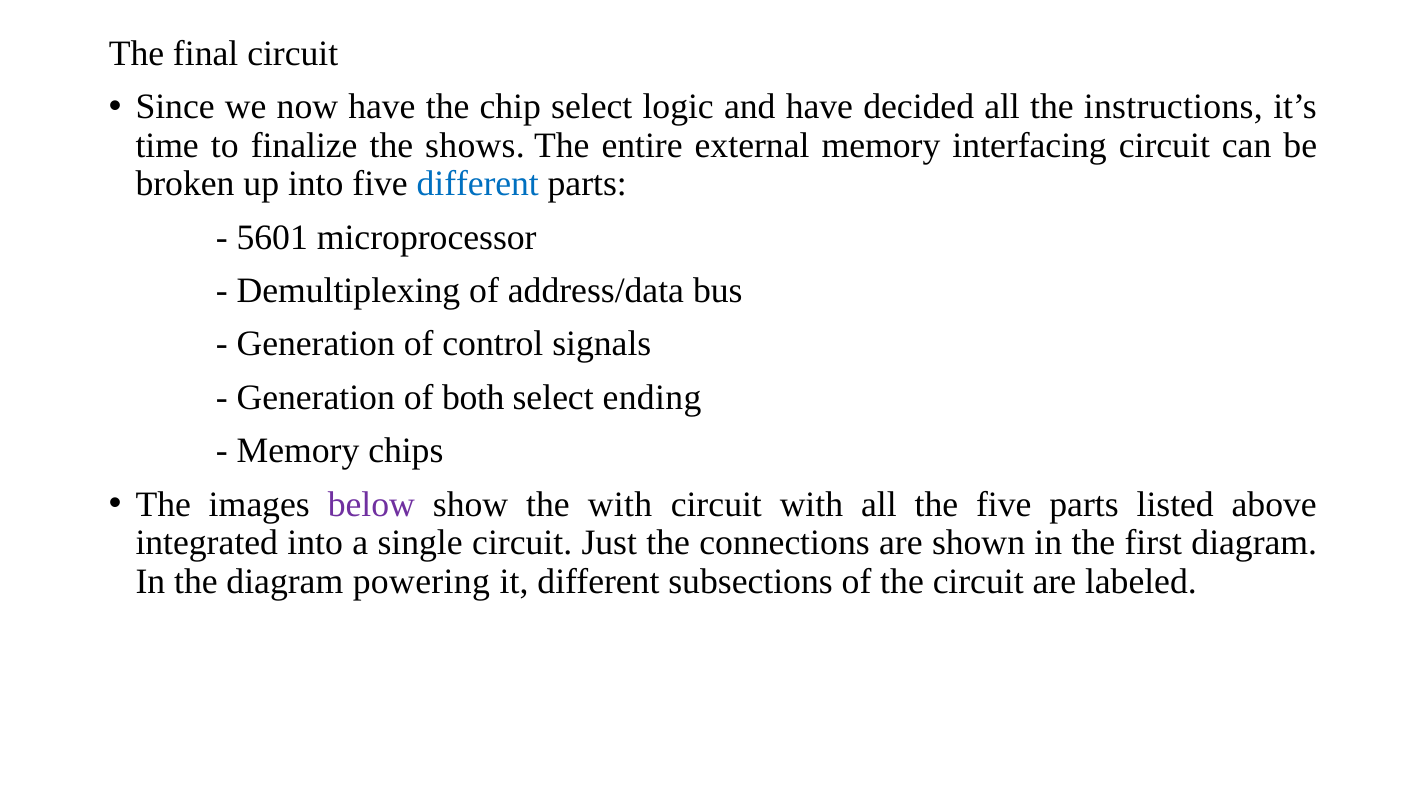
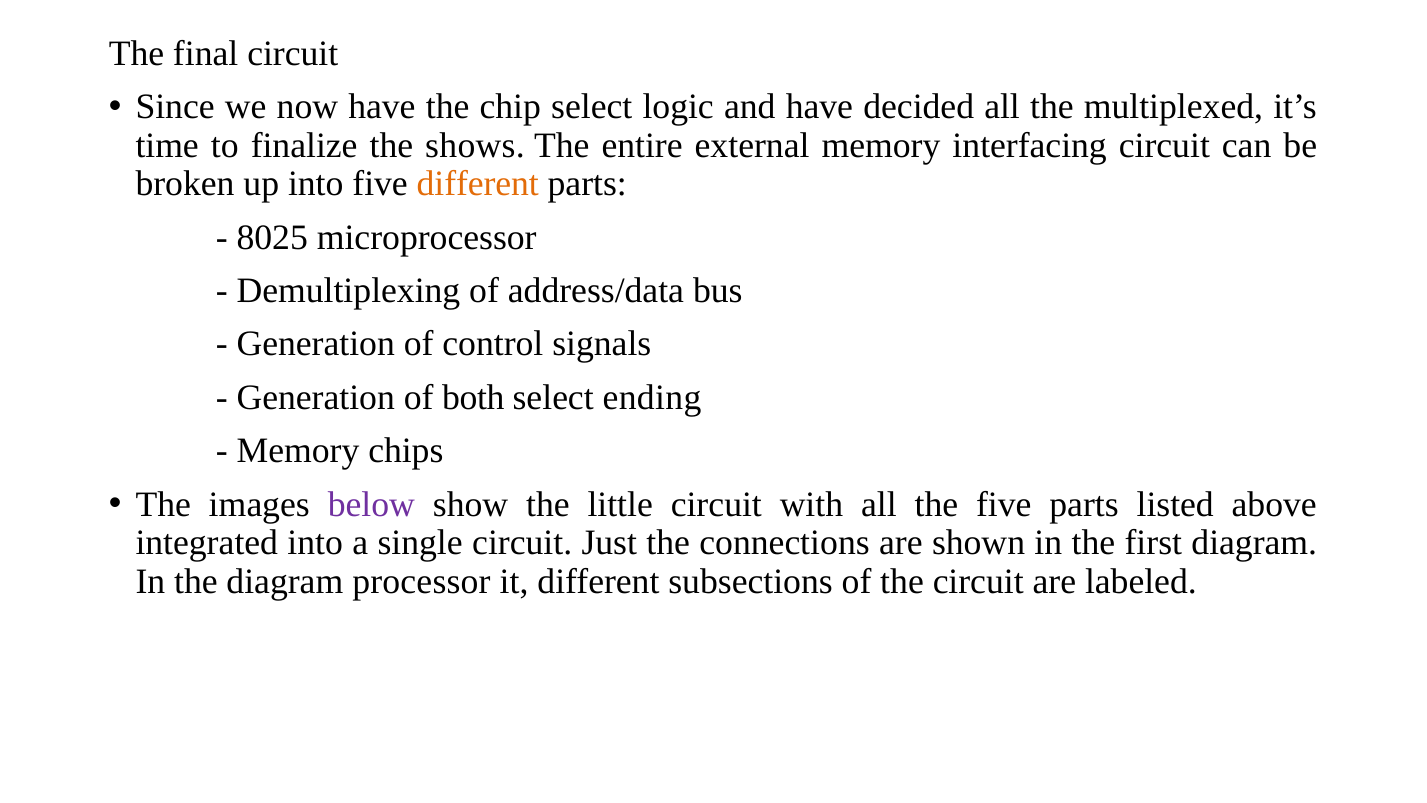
instructions: instructions -> multiplexed
different at (478, 184) colour: blue -> orange
5601: 5601 -> 8025
the with: with -> little
powering: powering -> processor
